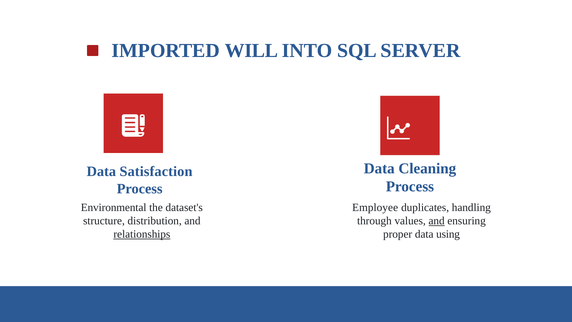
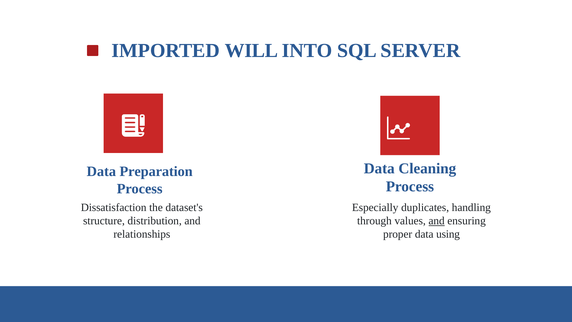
Satisfaction: Satisfaction -> Preparation
Environmental: Environmental -> Dissatisfaction
Employee: Employee -> Especially
relationships underline: present -> none
